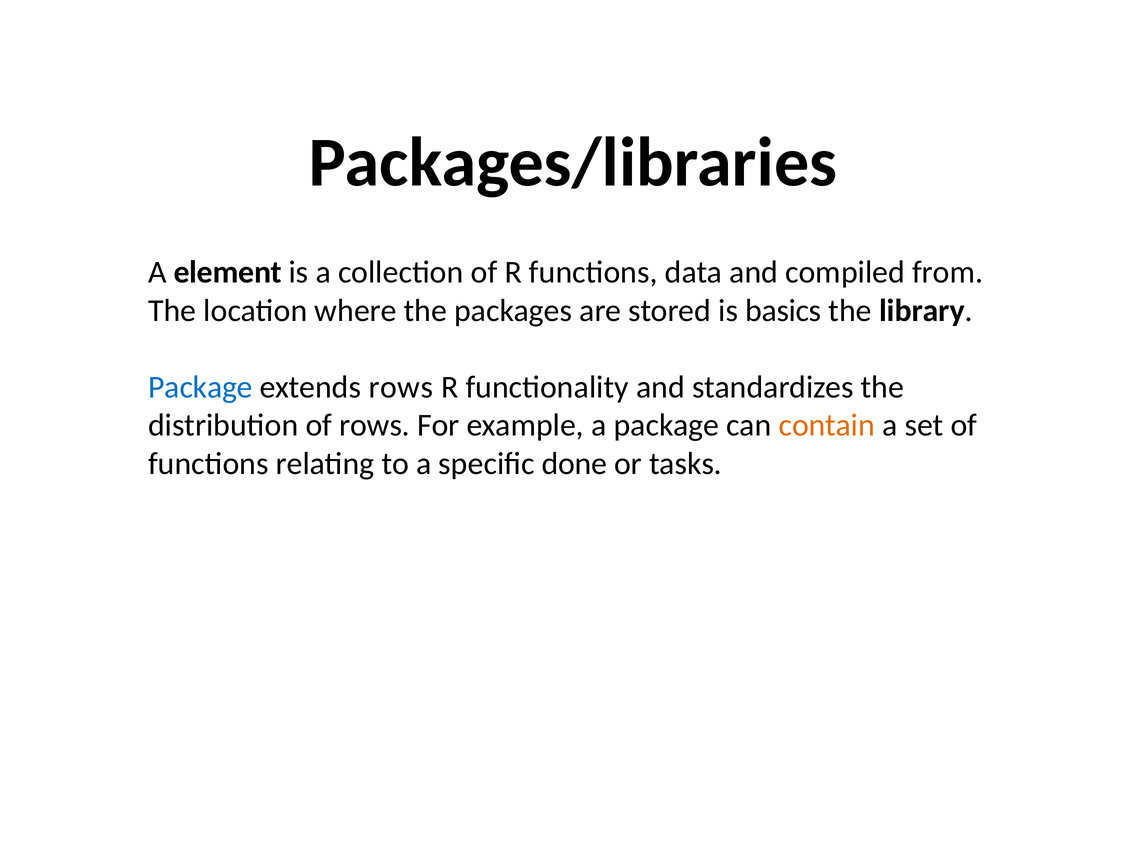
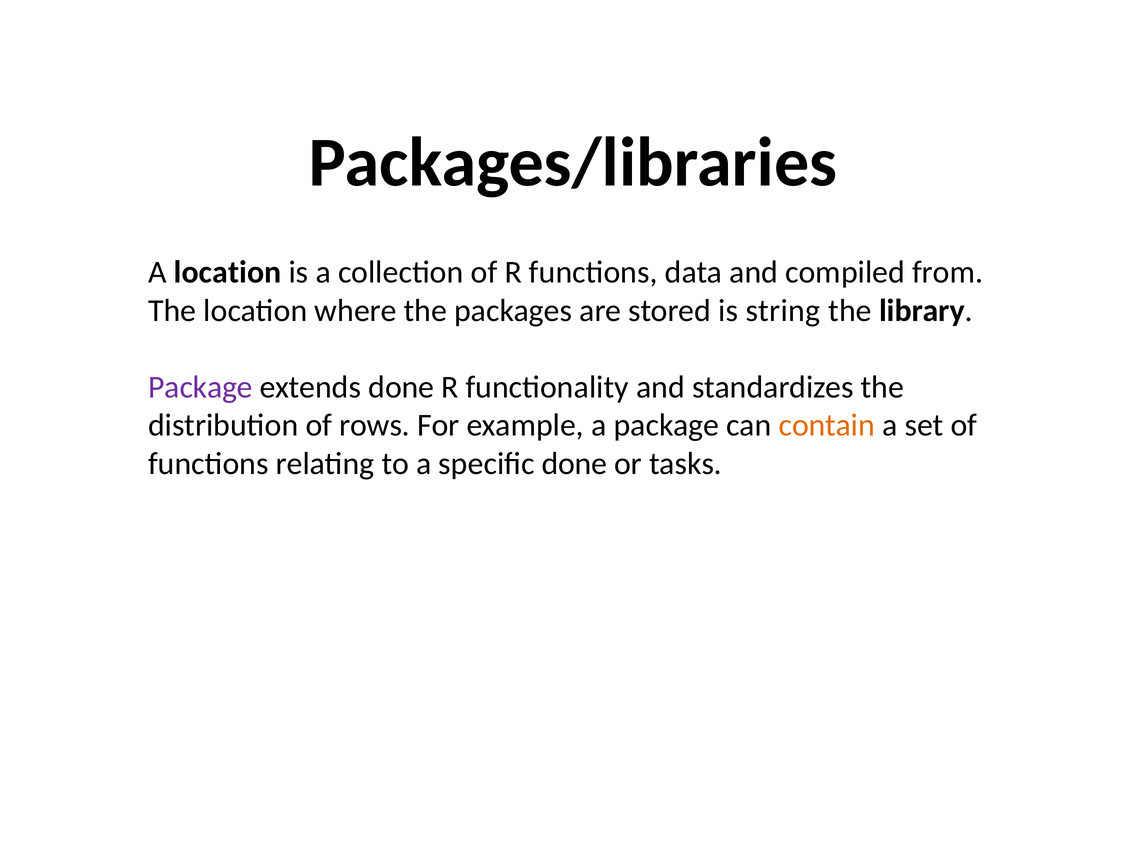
A element: element -> location
basics: basics -> string
Package at (200, 387) colour: blue -> purple
extends rows: rows -> done
